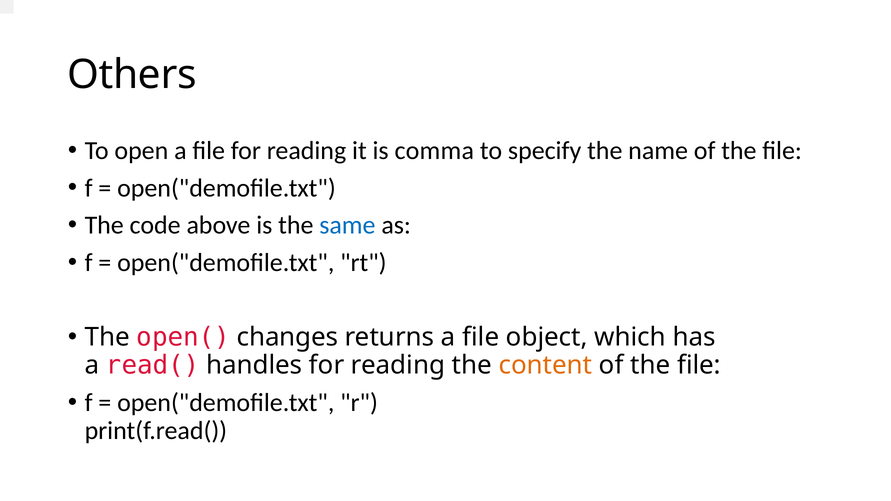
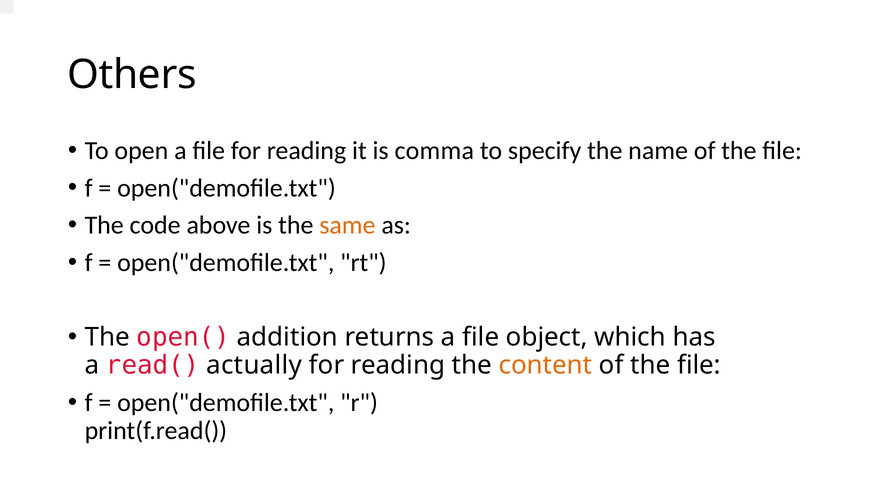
same colour: blue -> orange
changes: changes -> addition
handles: handles -> actually
